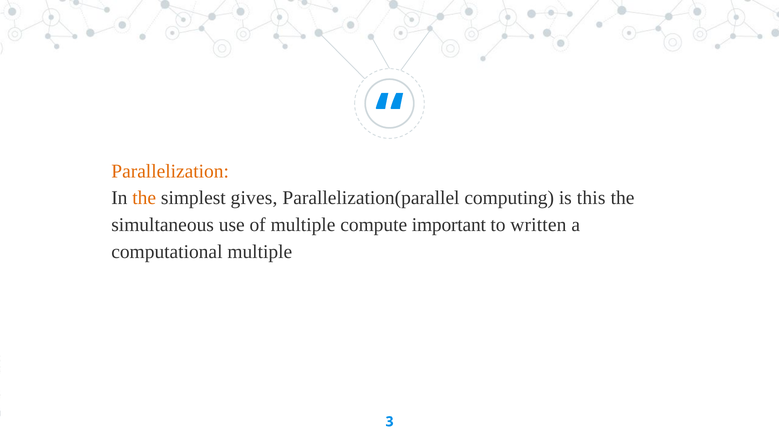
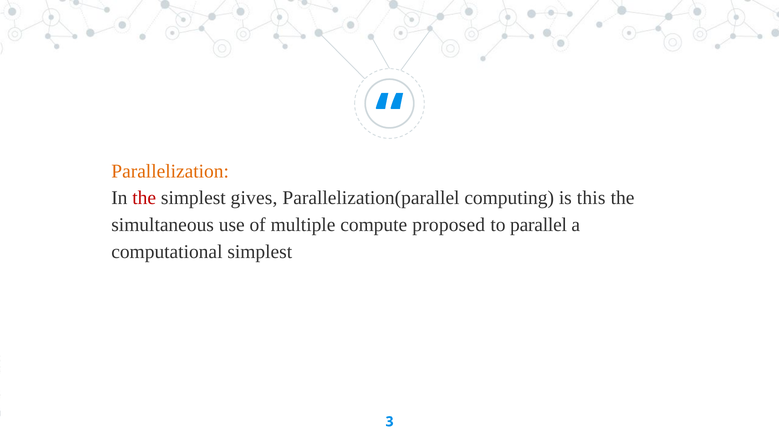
the at (144, 198) colour: orange -> red
important: important -> proposed
written: written -> parallel
computational multiple: multiple -> simplest
